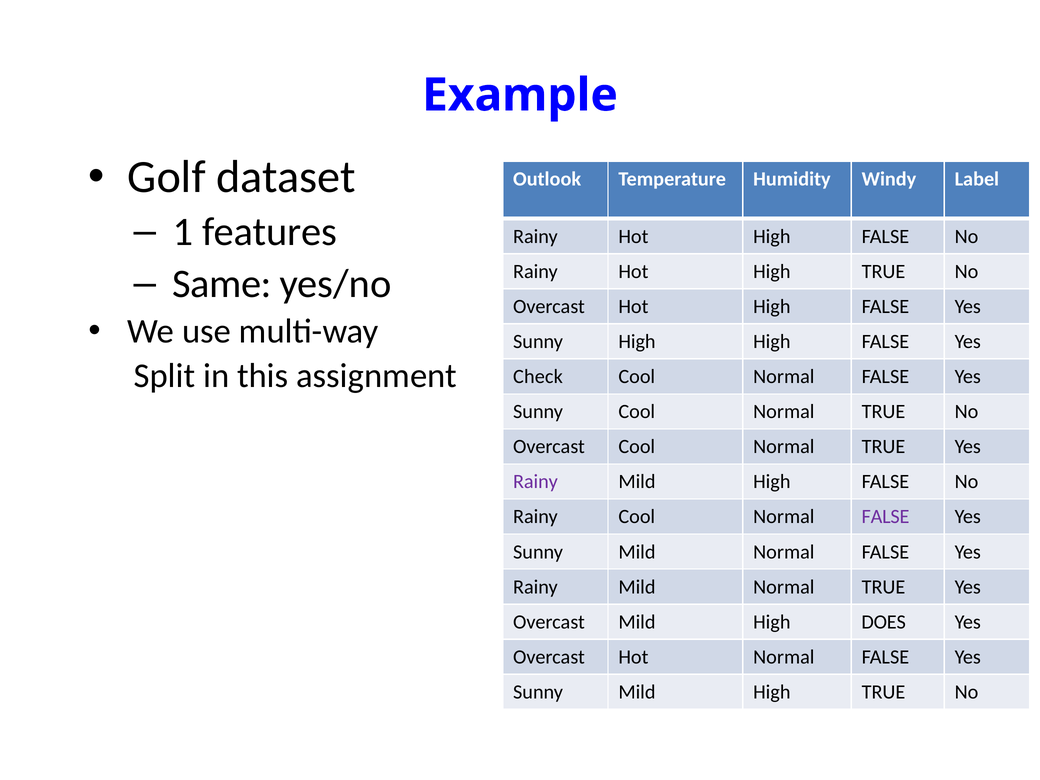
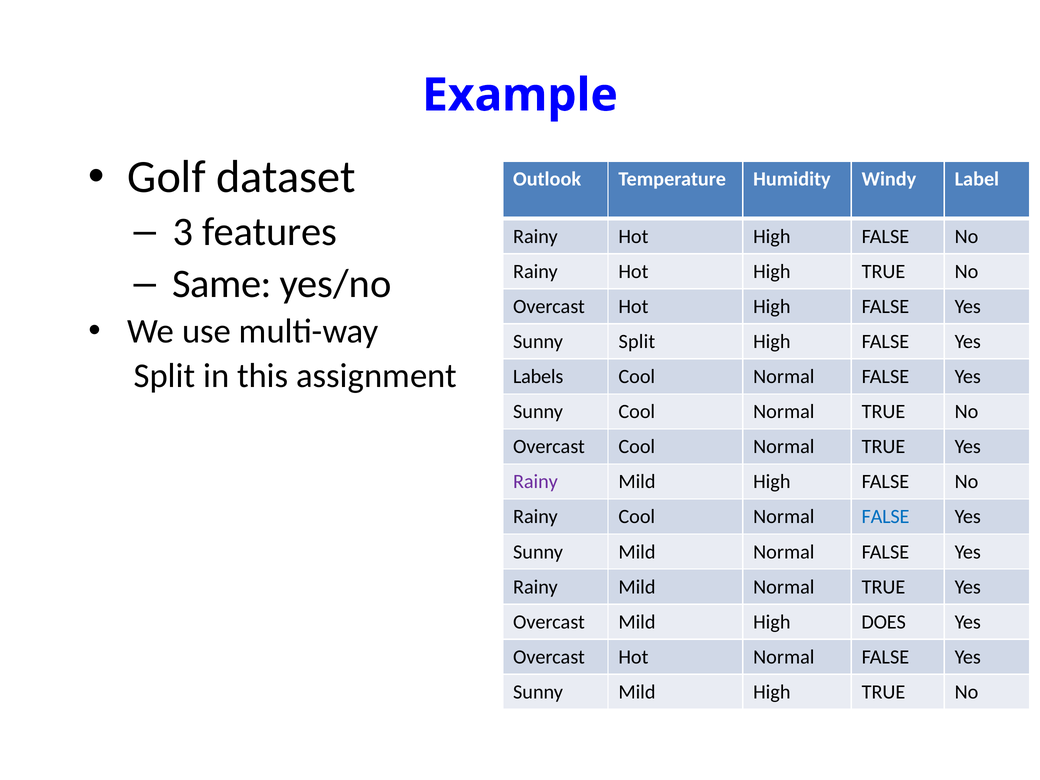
1: 1 -> 3
Sunny High: High -> Split
Check: Check -> Labels
FALSE at (886, 517) colour: purple -> blue
